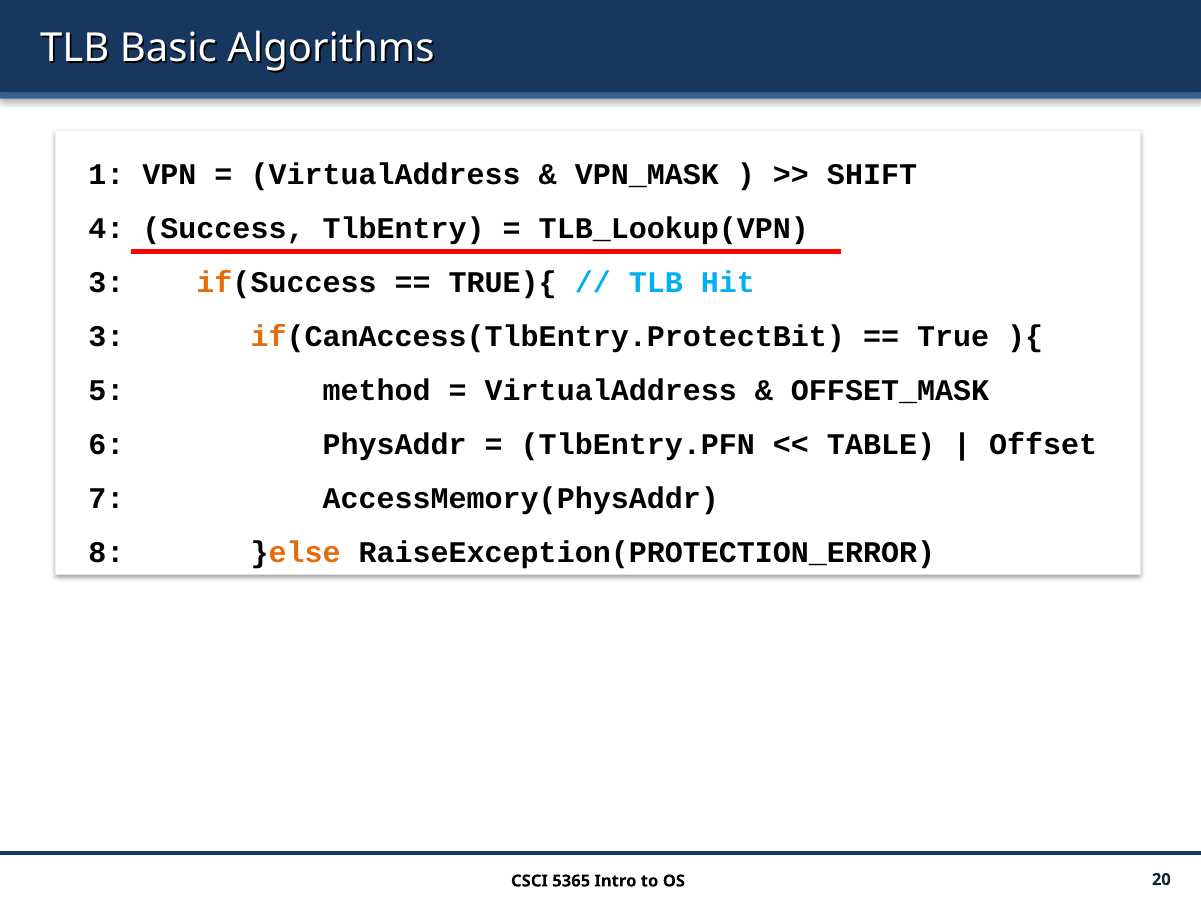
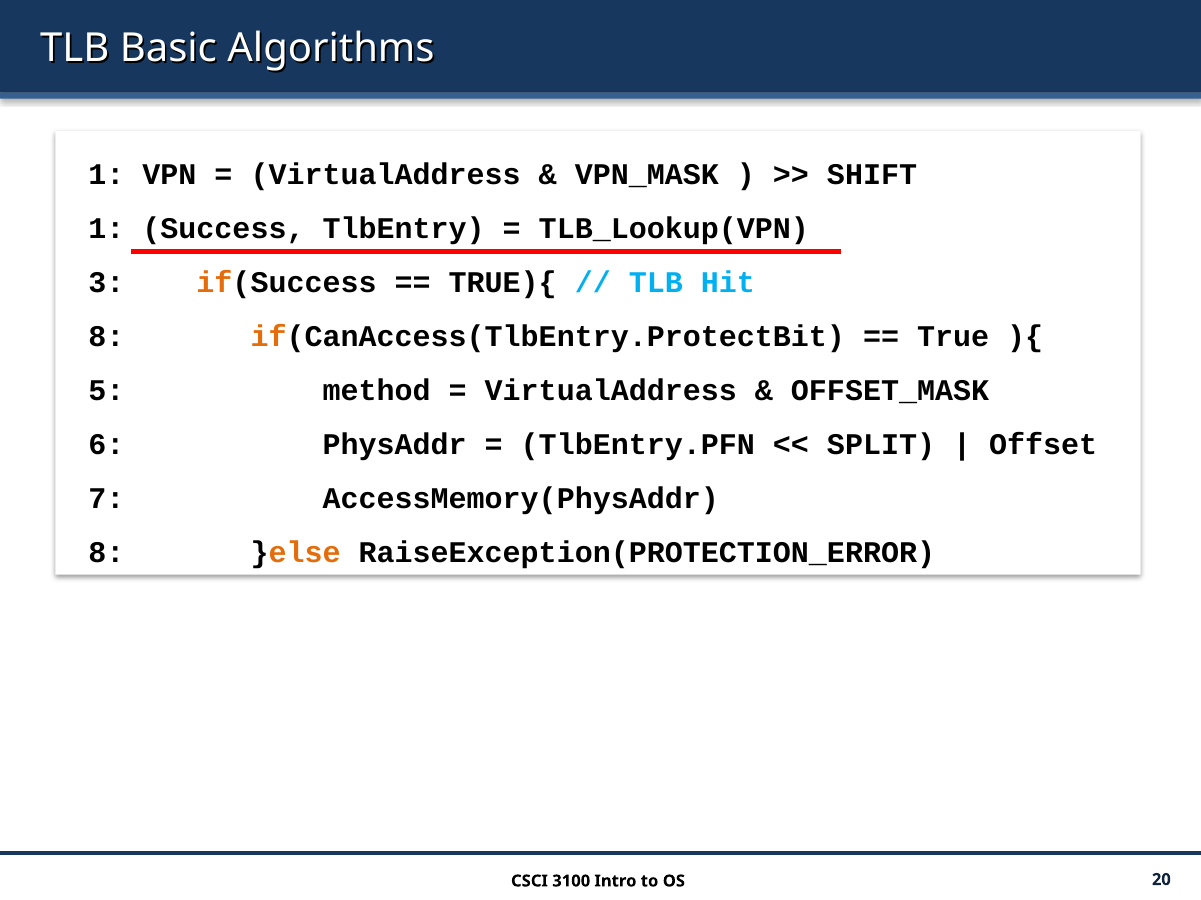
4 at (106, 229): 4 -> 1
3 at (106, 337): 3 -> 8
TABLE: TABLE -> SPLIT
5365: 5365 -> 3100
